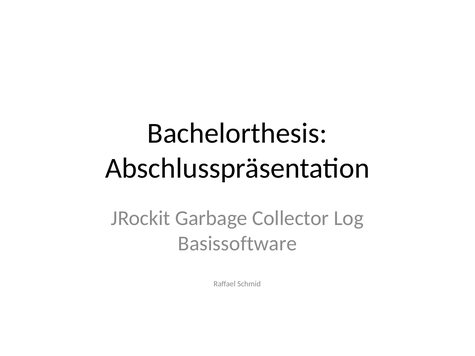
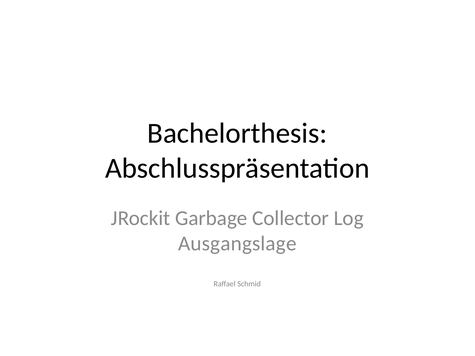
Basissoftware: Basissoftware -> Ausgangslage
